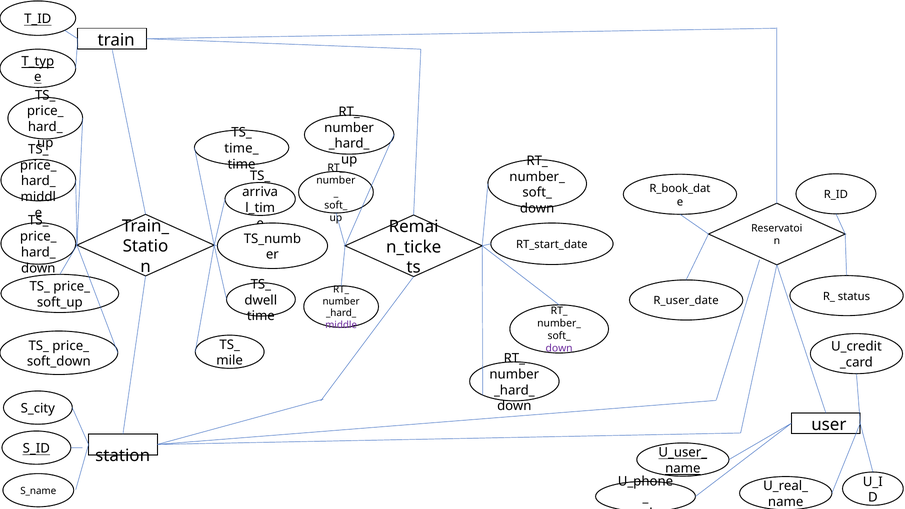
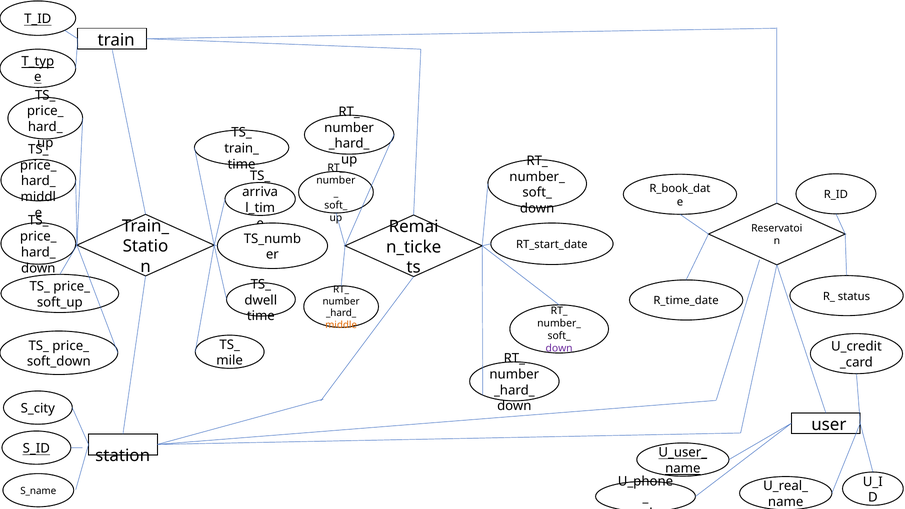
time_ at (241, 148): time_ -> train_
R_user_date: R_user_date -> R_time_date
middle colour: purple -> orange
